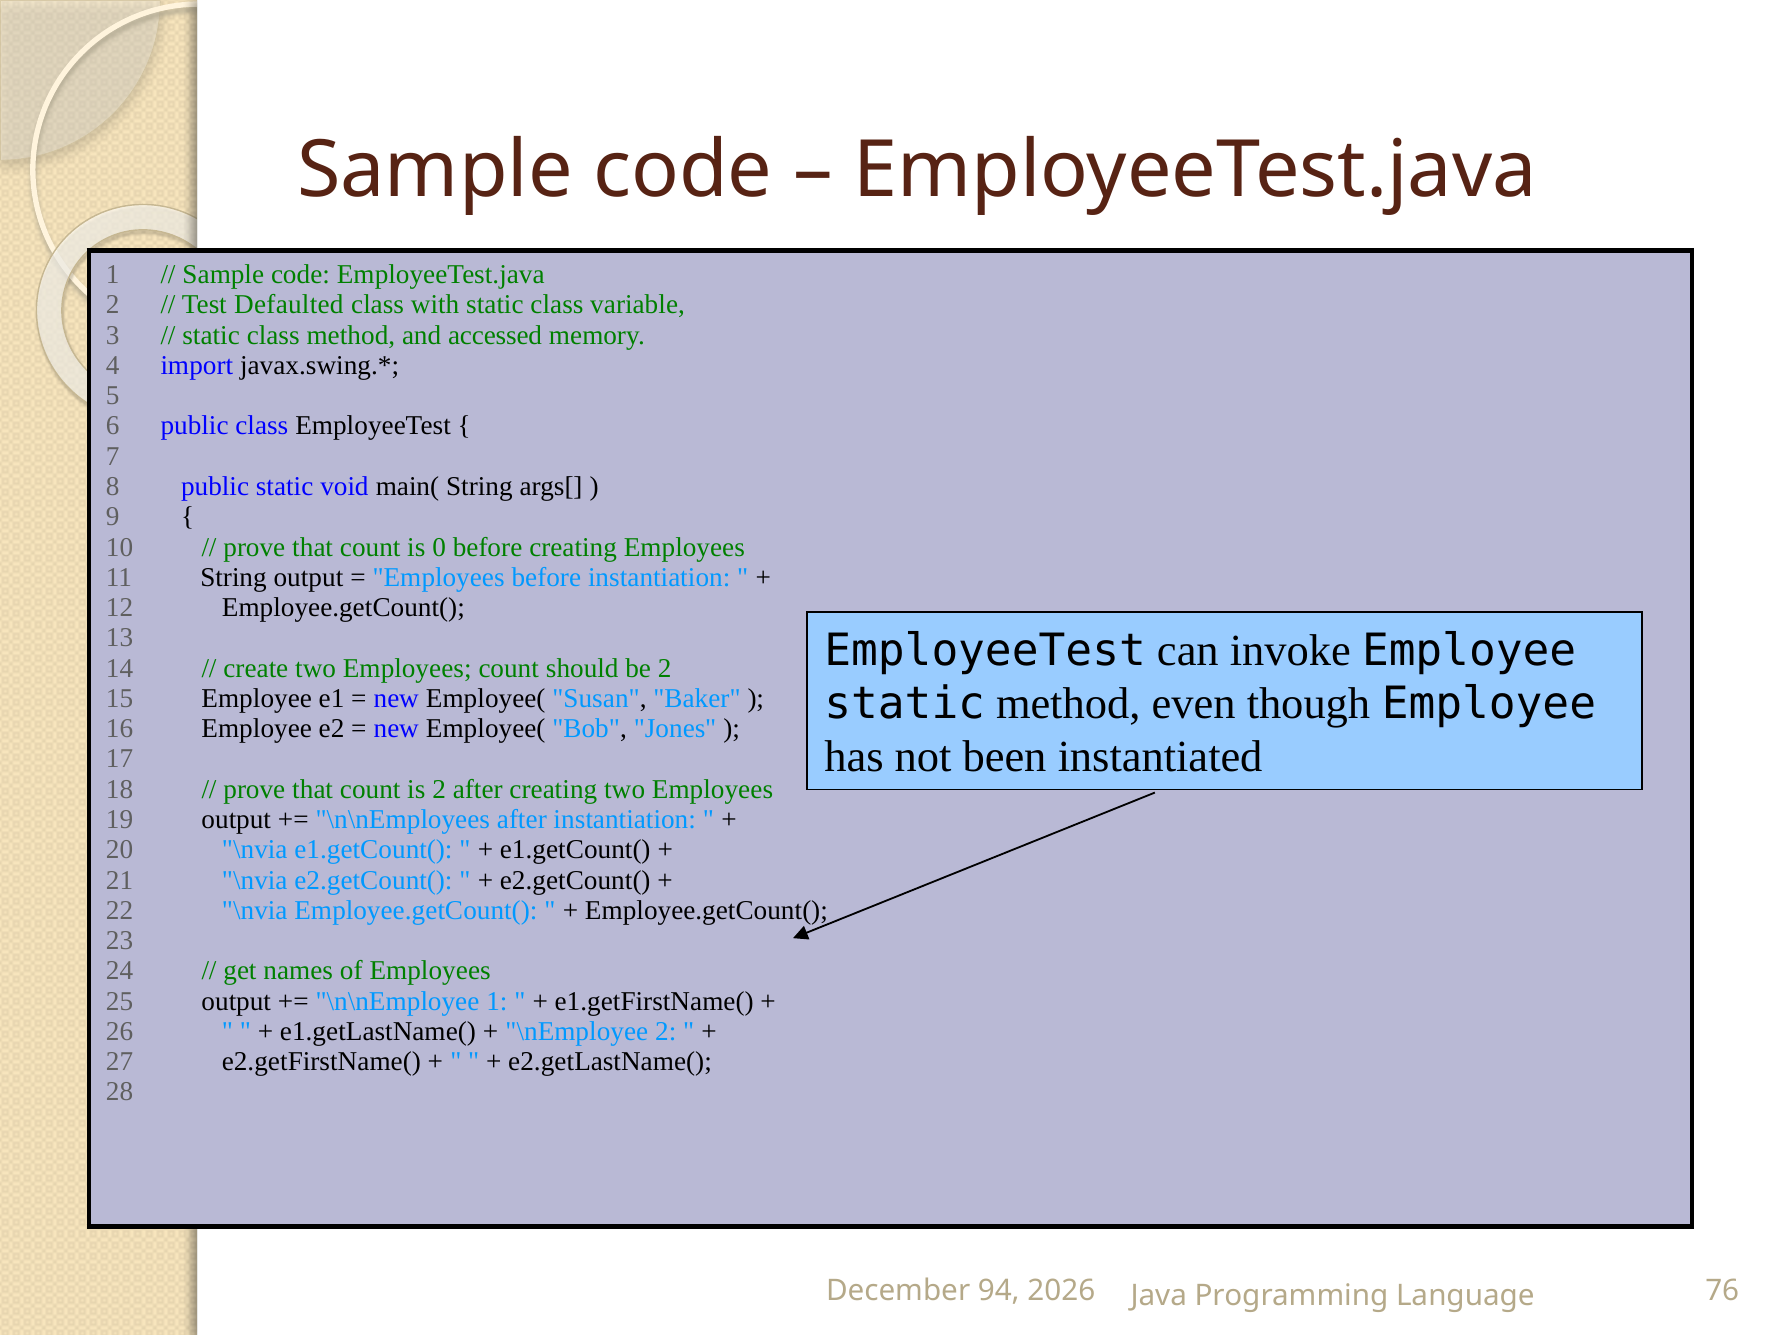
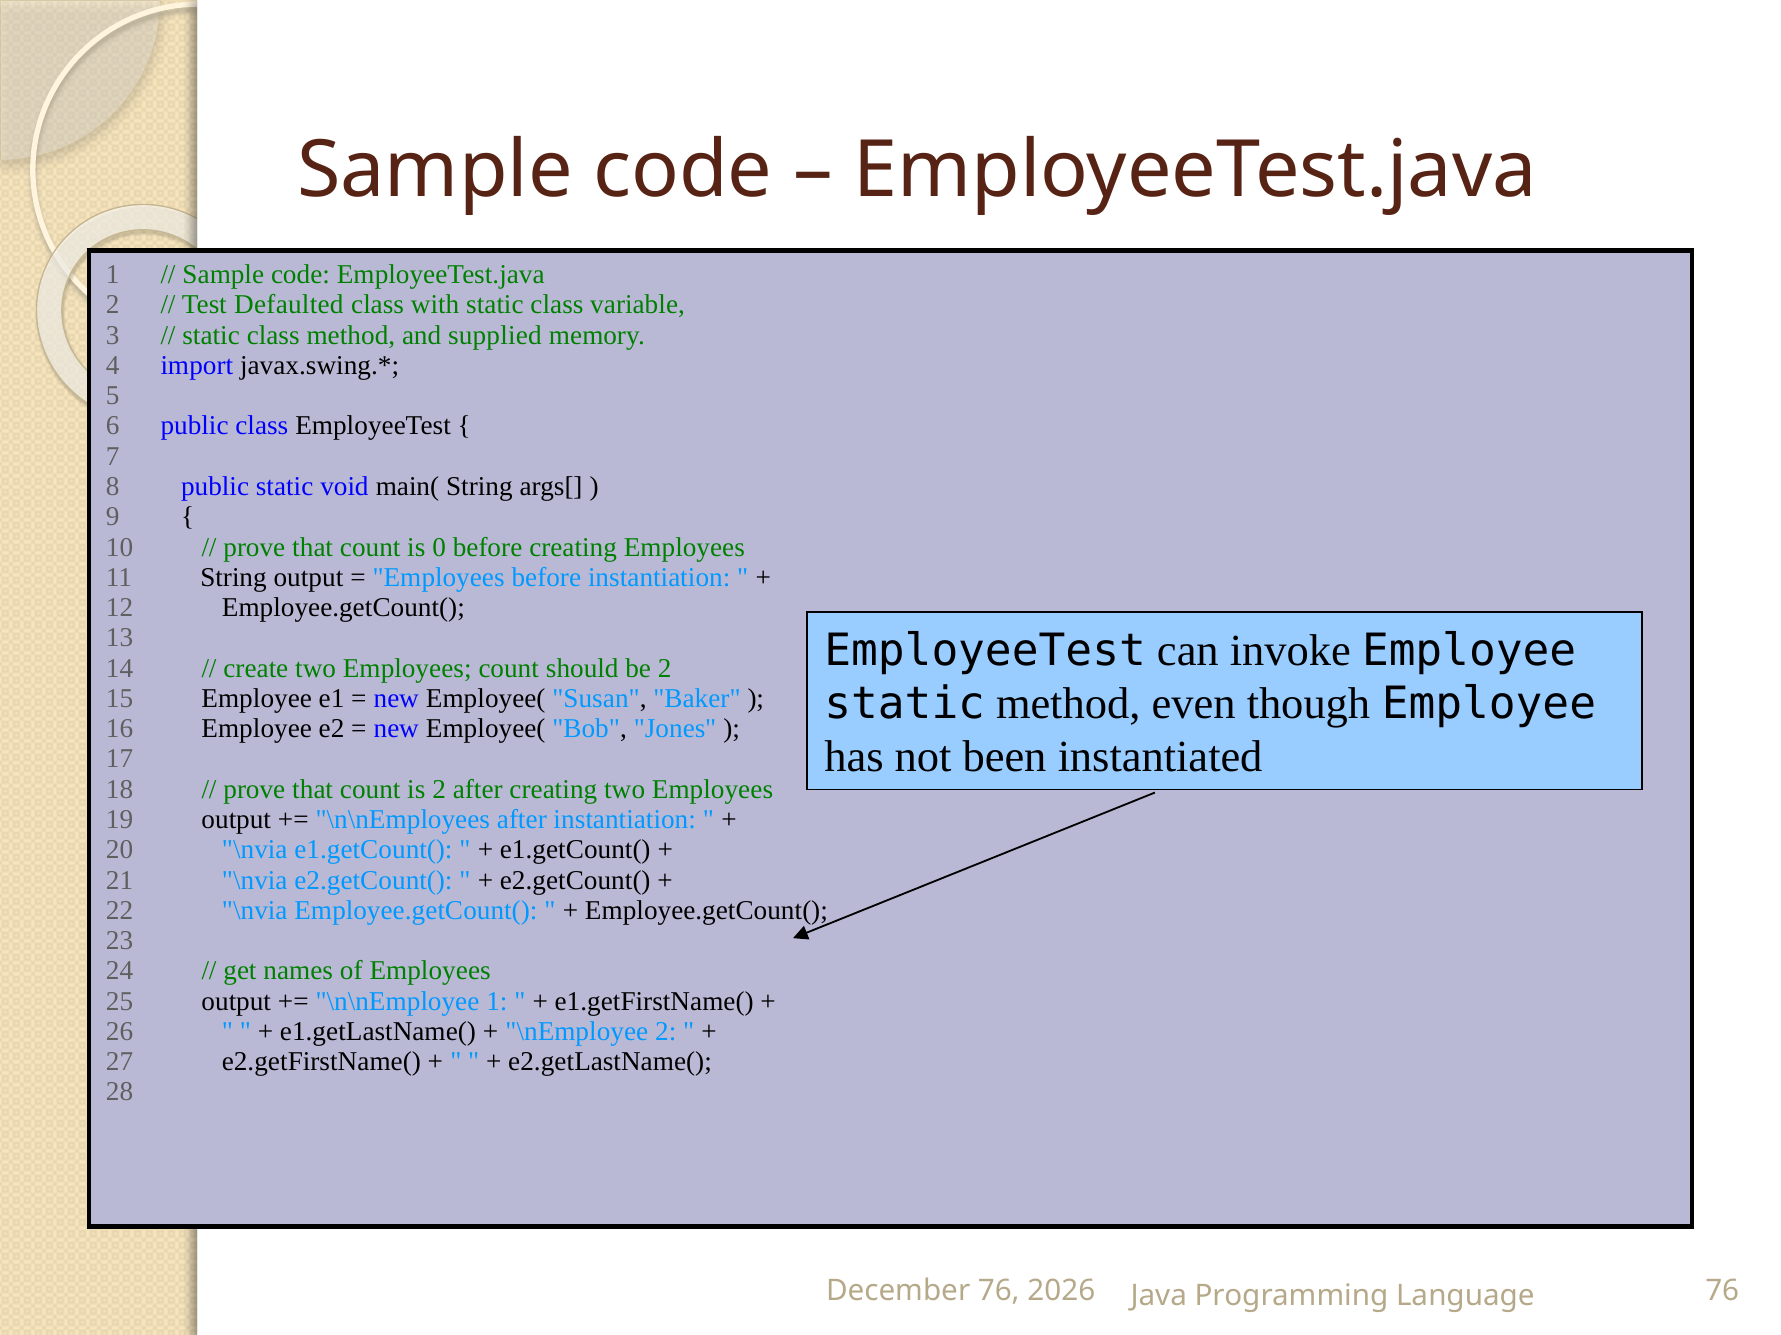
accessed: accessed -> supplied
94 at (999, 1292): 94 -> 76
